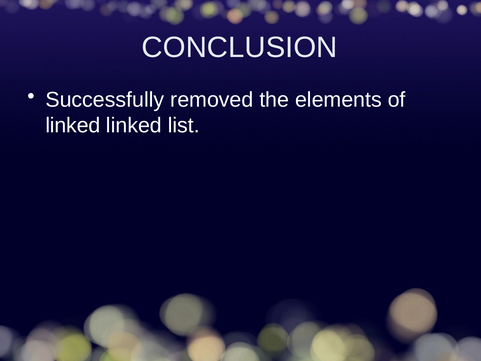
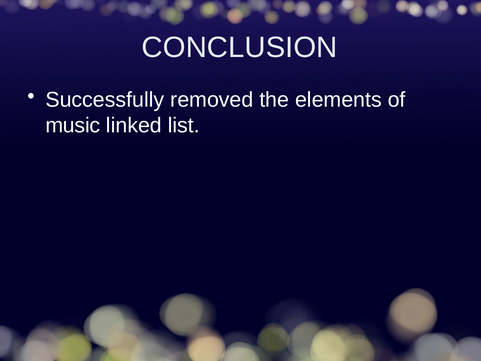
linked at (73, 125): linked -> music
